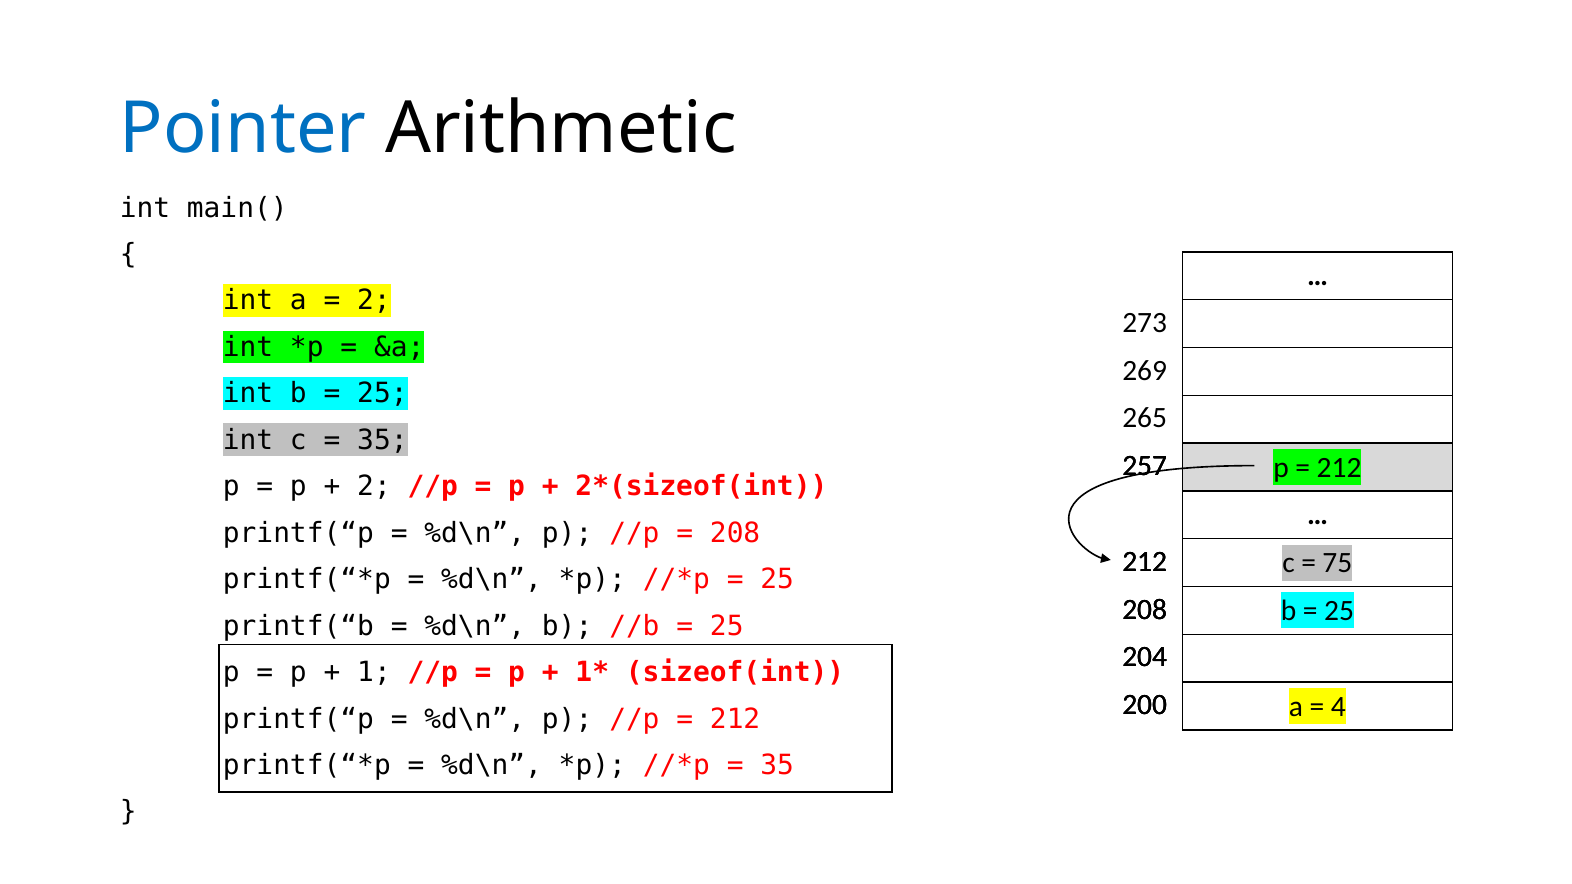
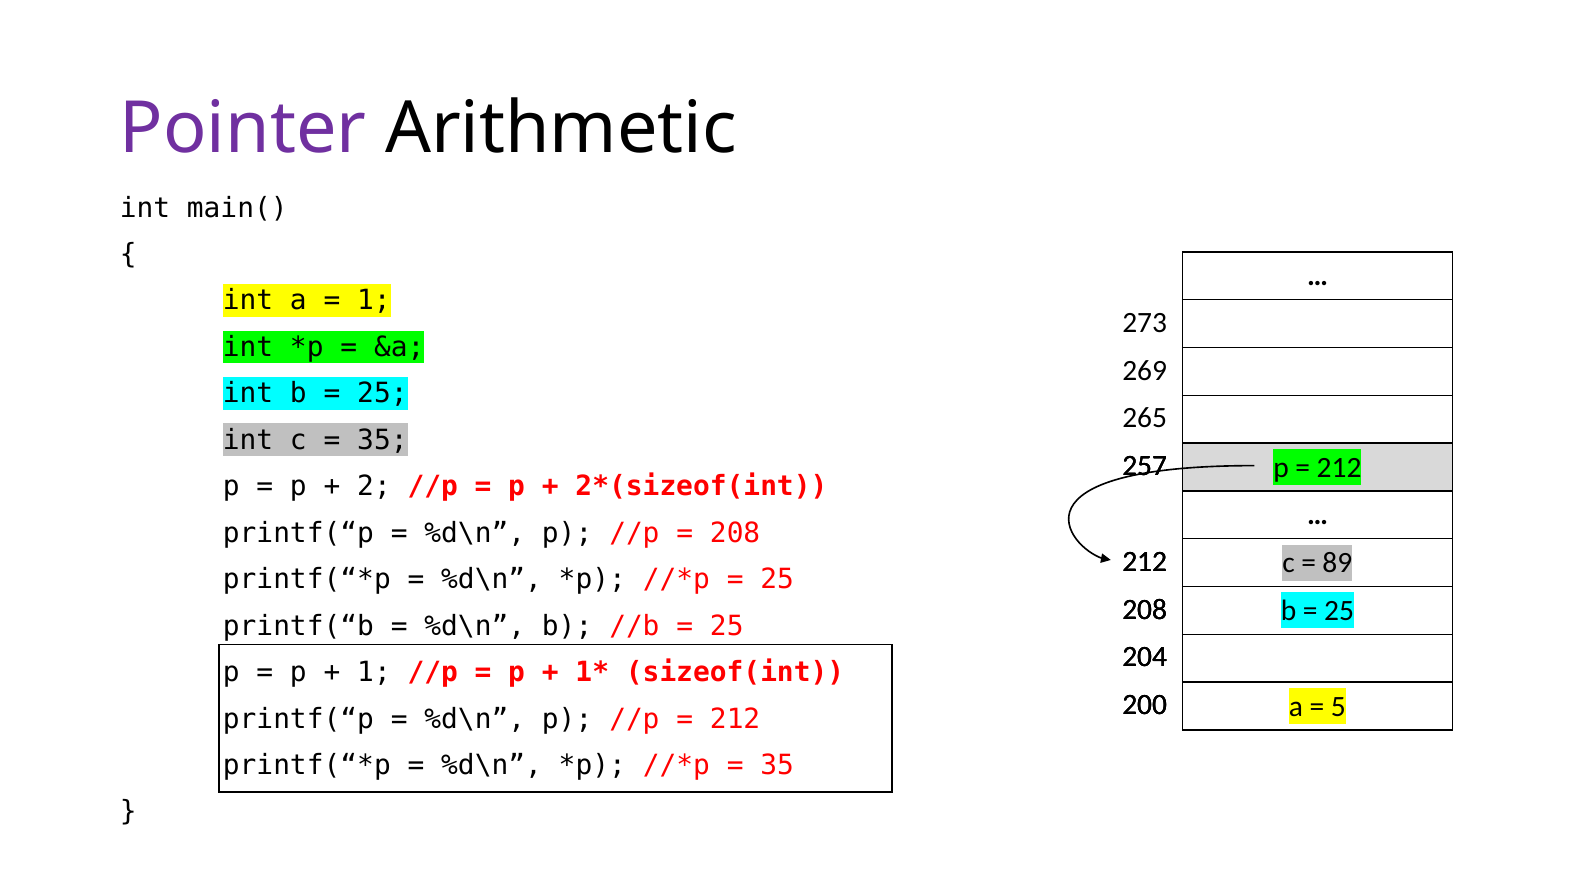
Pointer colour: blue -> purple
2 at (374, 301): 2 -> 1
75: 75 -> 89
4: 4 -> 5
